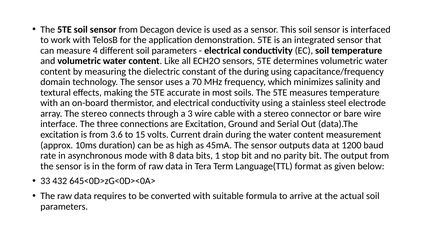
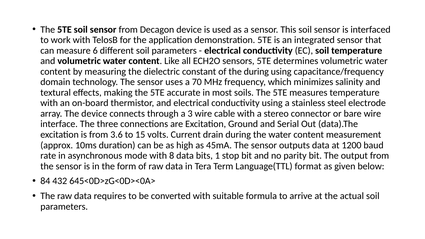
4: 4 -> 6
The stereo: stereo -> device
33: 33 -> 84
